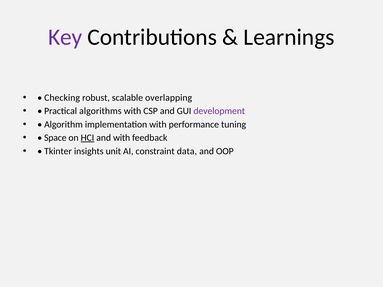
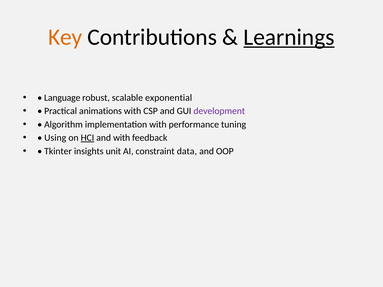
Key colour: purple -> orange
Learnings underline: none -> present
Checking: Checking -> Language
overlapping: overlapping -> exponential
algorithms: algorithms -> animations
Space: Space -> Using
